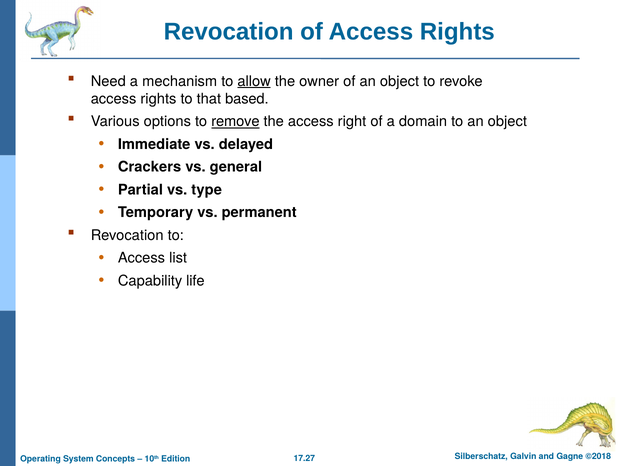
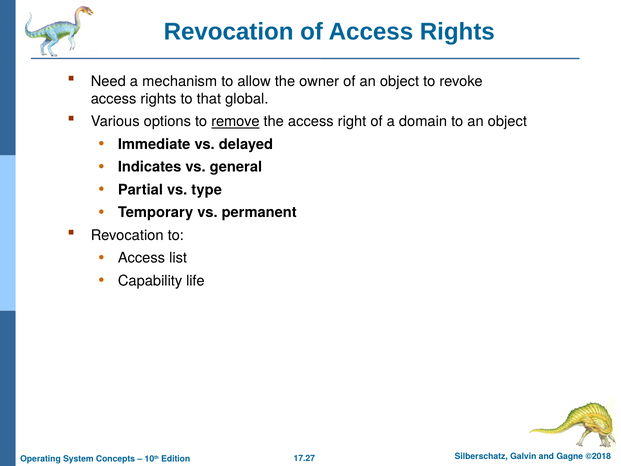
allow underline: present -> none
based: based -> global
Crackers: Crackers -> Indicates
